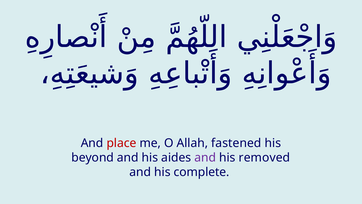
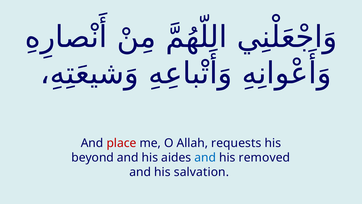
fastened: fastened -> requests
and at (205, 157) colour: purple -> blue
complete: complete -> salvation
